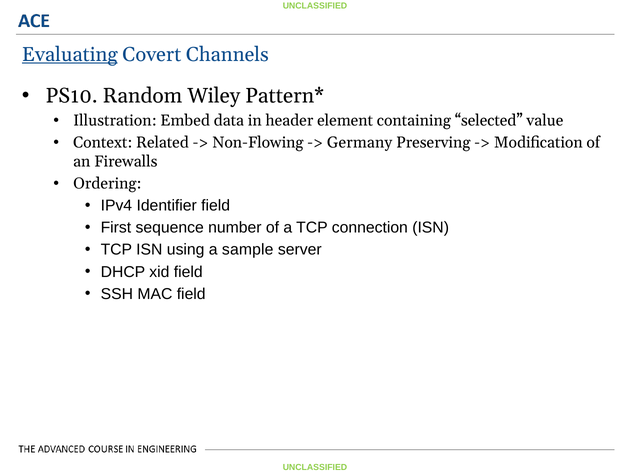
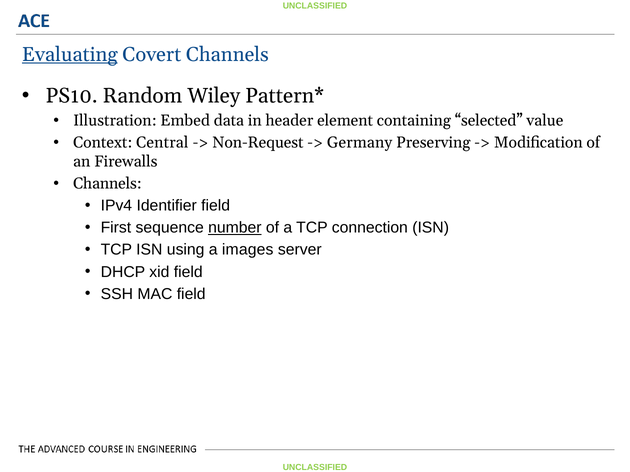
Related: Related -> Central
Non-Flowing: Non-Flowing -> Non-Request
Ordering at (107, 184): Ordering -> Channels
number underline: none -> present
sample: sample -> images
